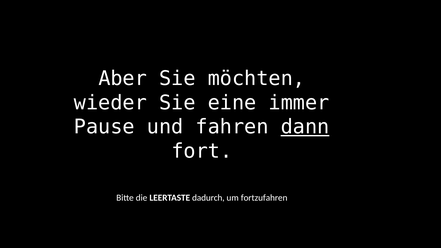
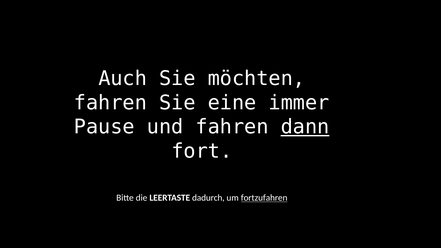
Aber: Aber -> Auch
wieder at (110, 103): wieder -> fahren
fortzufahren underline: none -> present
